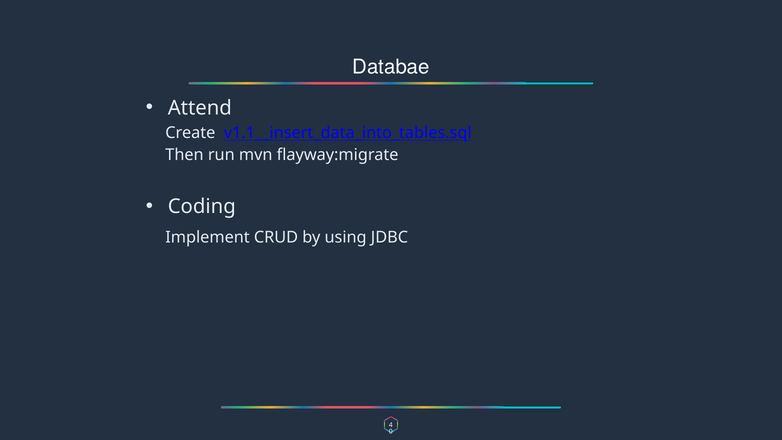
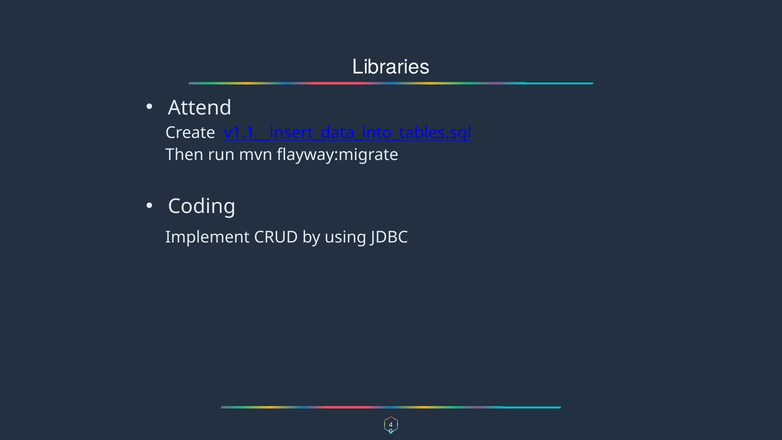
Databae: Databae -> Libraries
